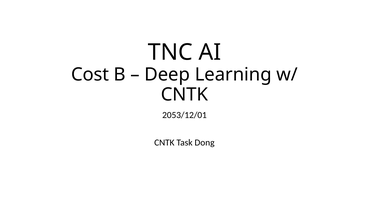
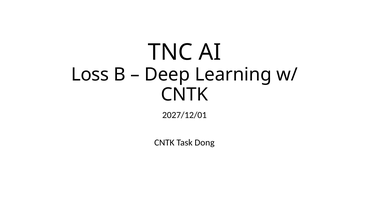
Cost: Cost -> Loss
2053/12/01: 2053/12/01 -> 2027/12/01
